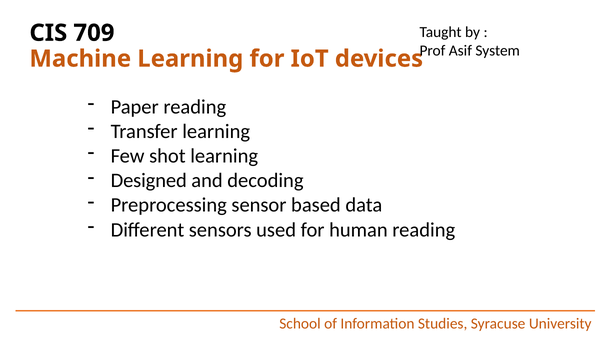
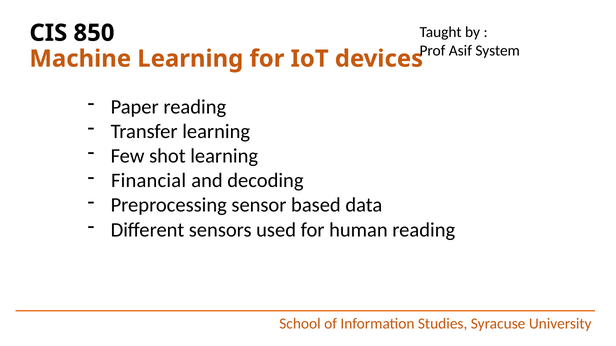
709: 709 -> 850
Designed: Designed -> Financial
